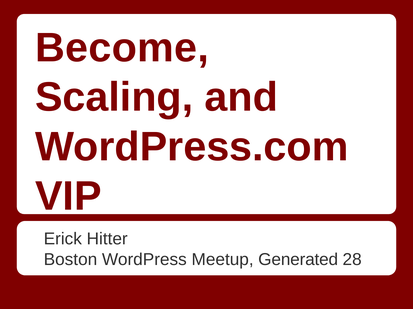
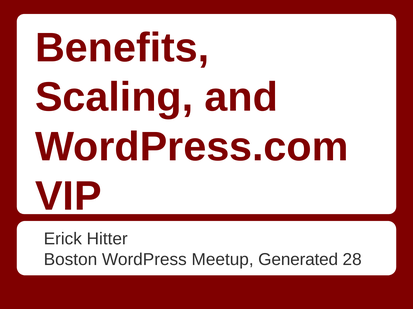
Become: Become -> Benefits
